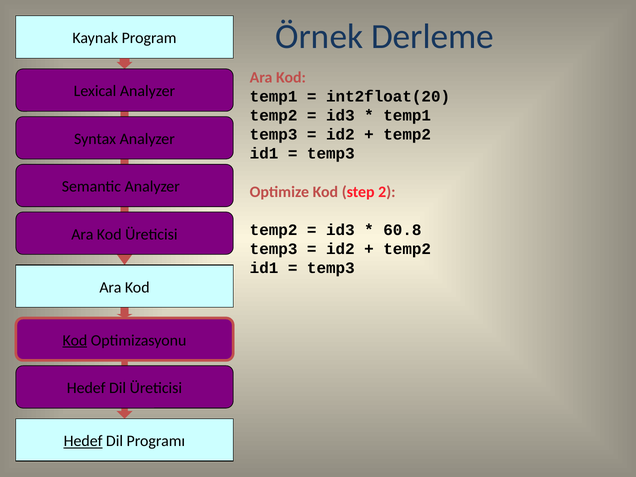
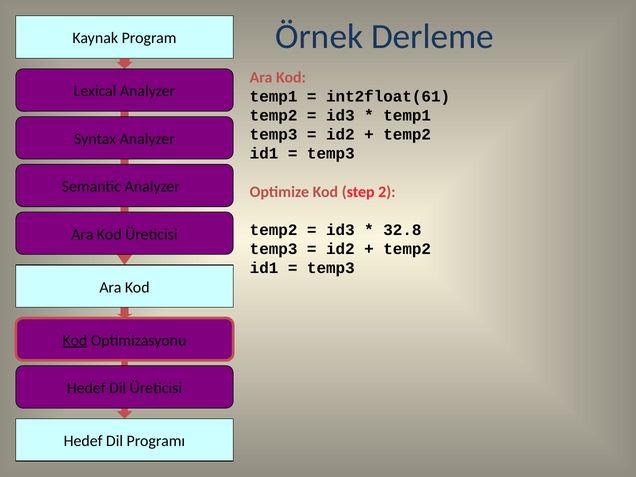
int2float(20: int2float(20 -> int2float(61
60.8: 60.8 -> 32.8
Hedef at (83, 441) underline: present -> none
